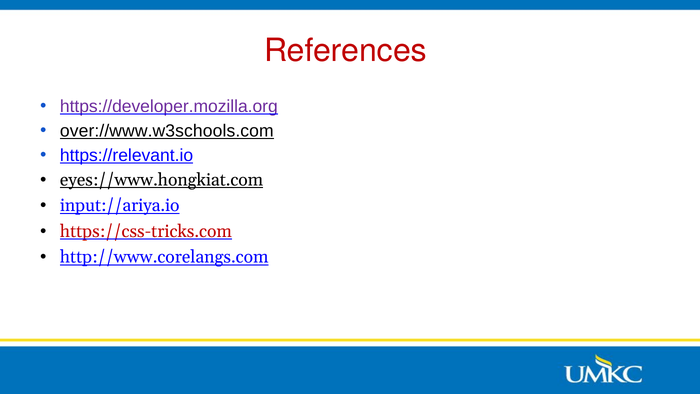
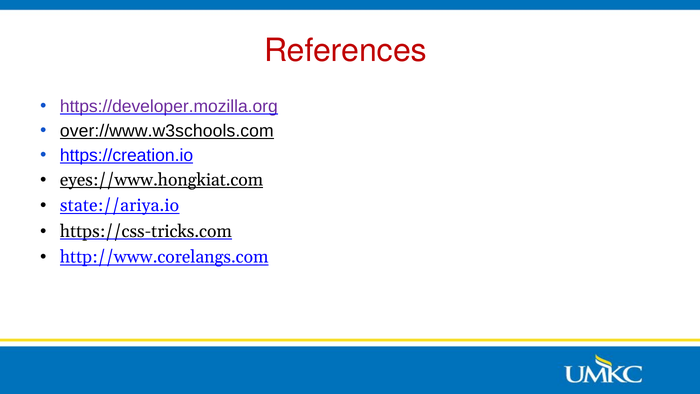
https://relevant.io: https://relevant.io -> https://creation.io
input://ariya.io: input://ariya.io -> state://ariya.io
https://css-tricks.com colour: red -> black
